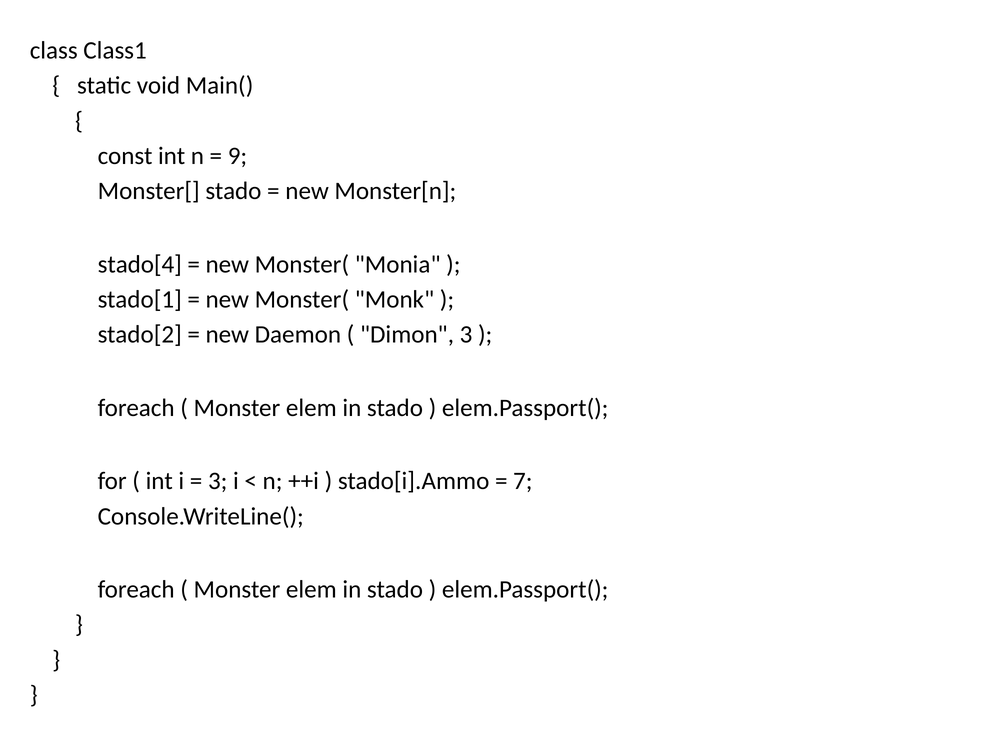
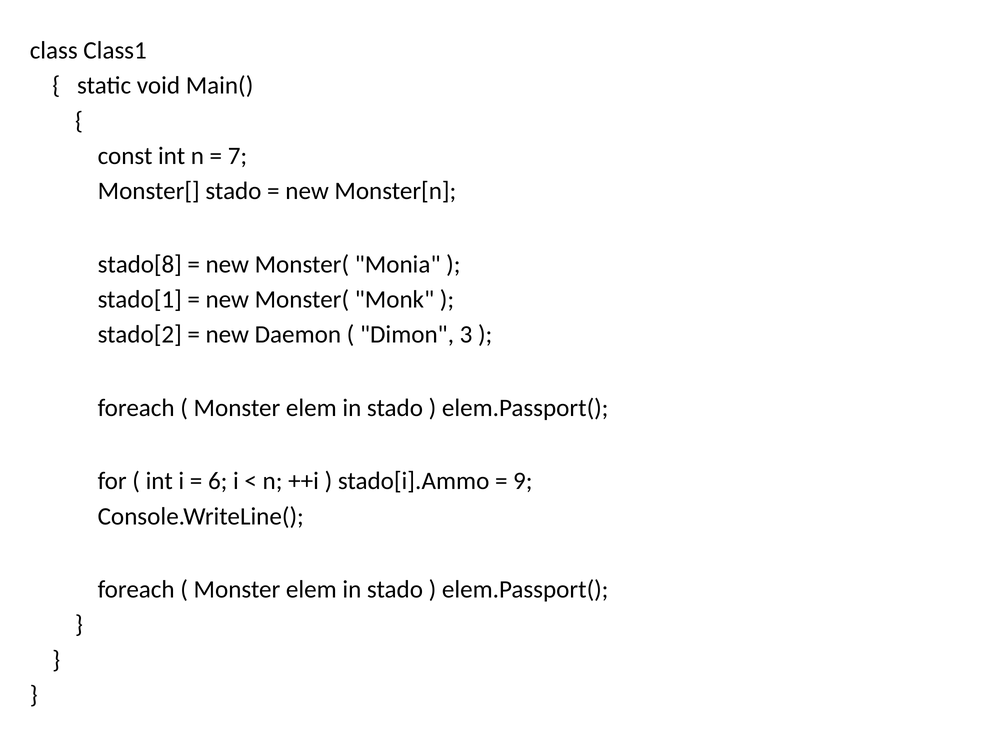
9: 9 -> 7
stado[4: stado[4 -> stado[8
3 at (218, 481): 3 -> 6
7: 7 -> 9
